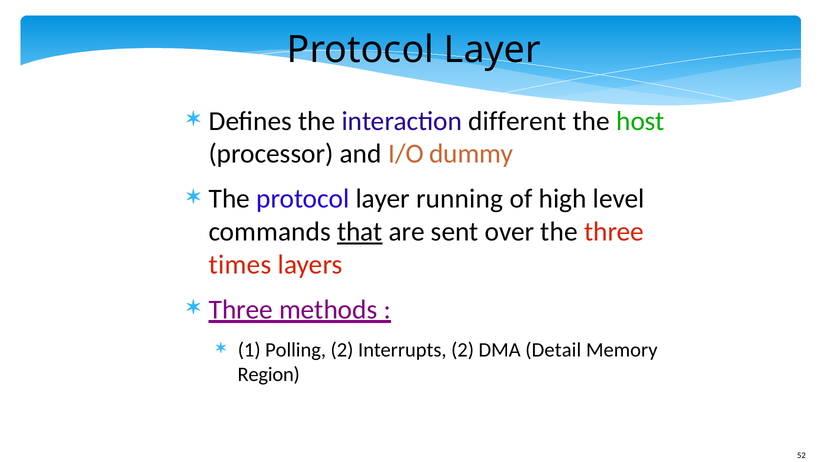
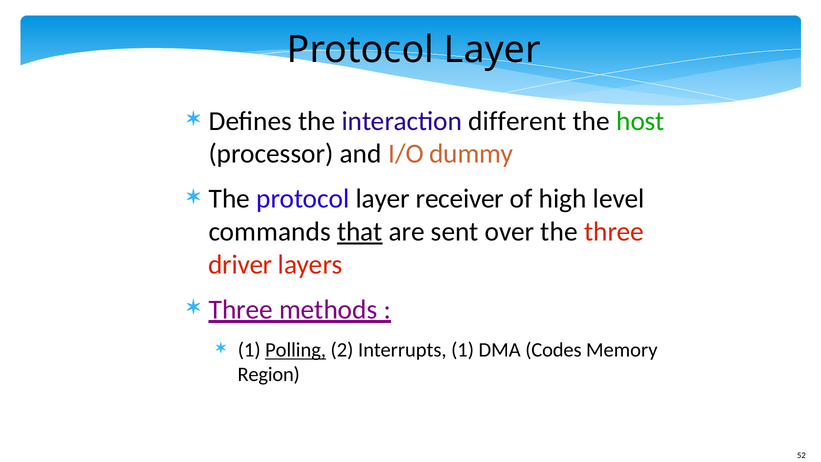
running: running -> receiver
times: times -> driver
Polling underline: none -> present
Interrupts 2: 2 -> 1
Detail: Detail -> Codes
